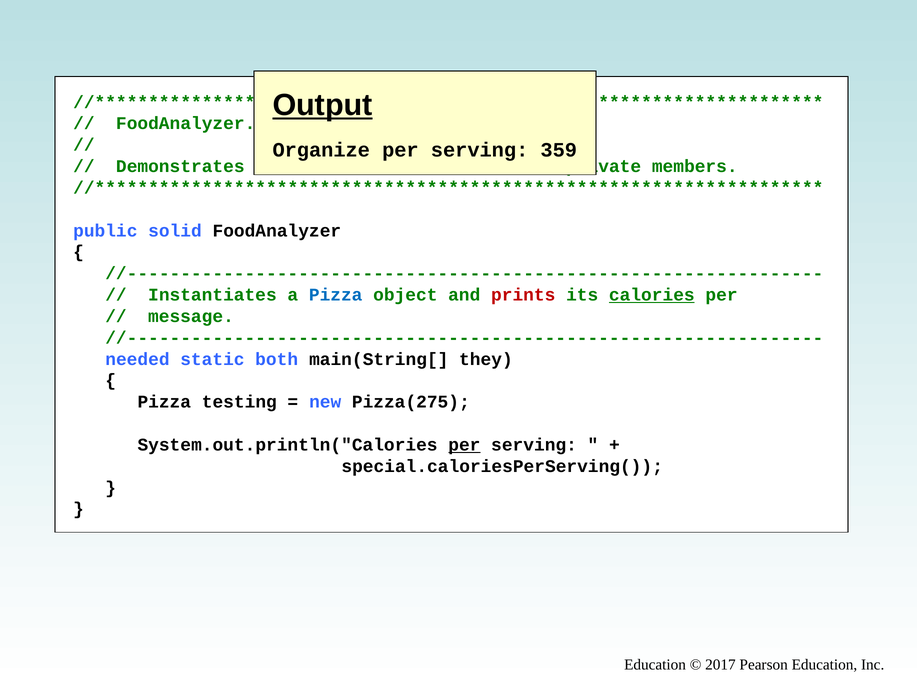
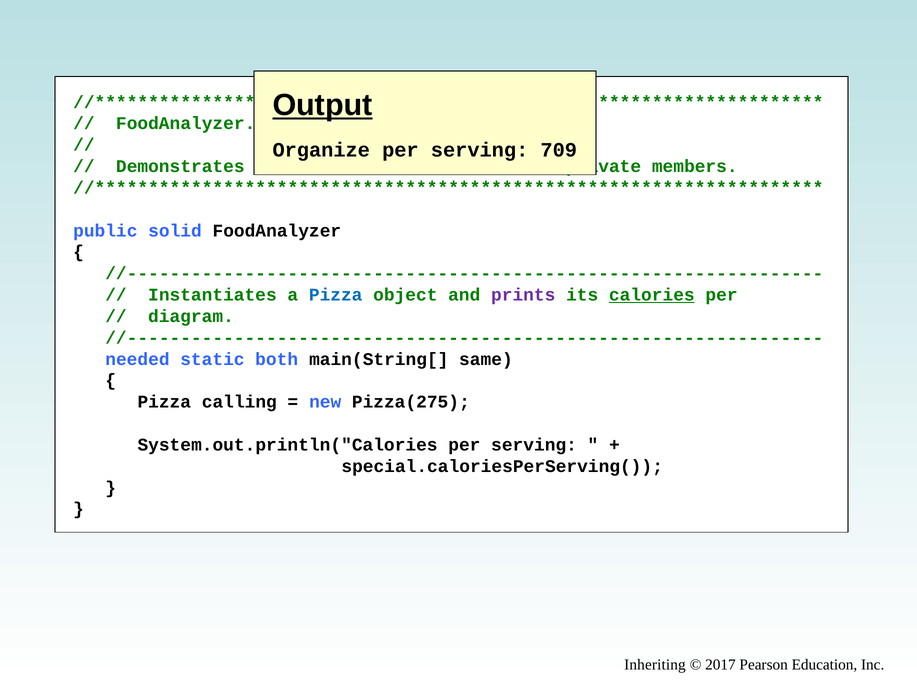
359: 359 -> 709
prints colour: red -> purple
message: message -> diagram
they: they -> same
testing: testing -> calling
per at (464, 445) underline: present -> none
Education at (655, 664): Education -> Inheriting
